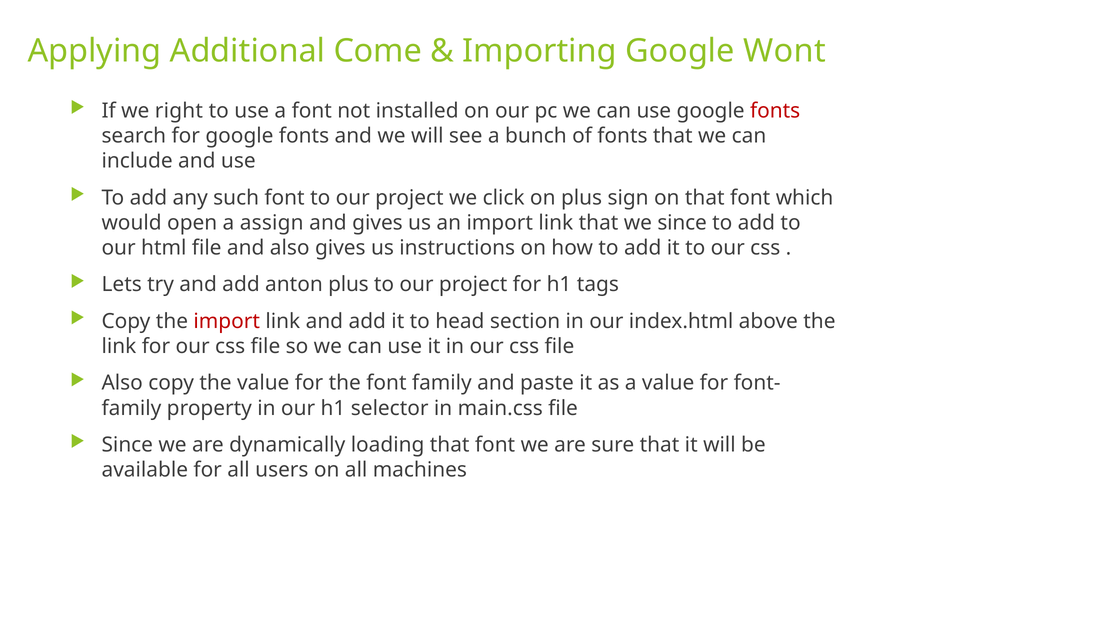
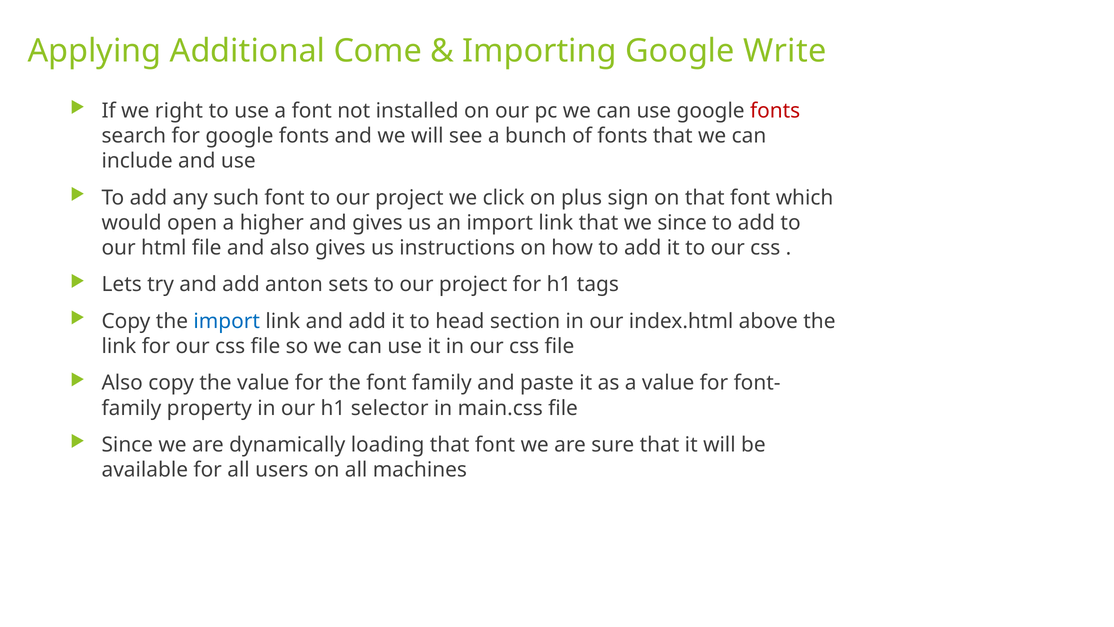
Wont: Wont -> Write
assign: assign -> higher
anton plus: plus -> sets
import at (227, 321) colour: red -> blue
